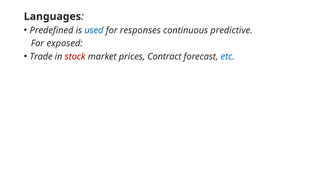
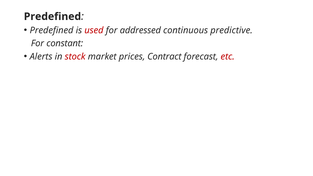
Languages at (52, 17): Languages -> Predefined
used colour: blue -> red
responses: responses -> addressed
exposed: exposed -> constant
Trade: Trade -> Alerts
etc colour: blue -> red
